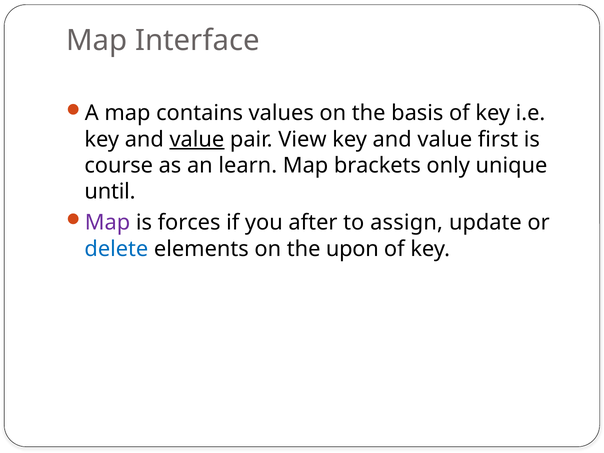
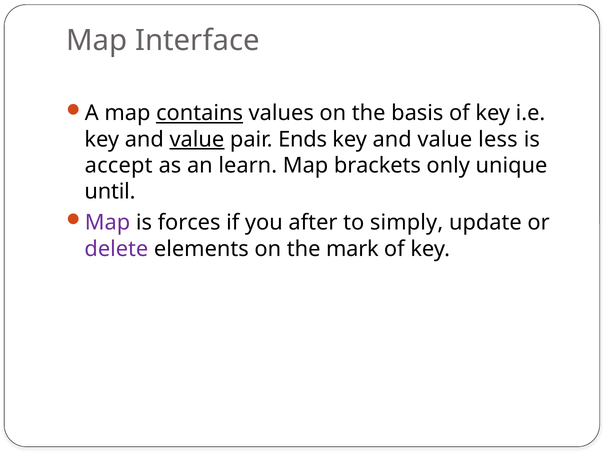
contains underline: none -> present
View: View -> Ends
first: first -> less
course: course -> accept
assign: assign -> simply
delete colour: blue -> purple
upon: upon -> mark
